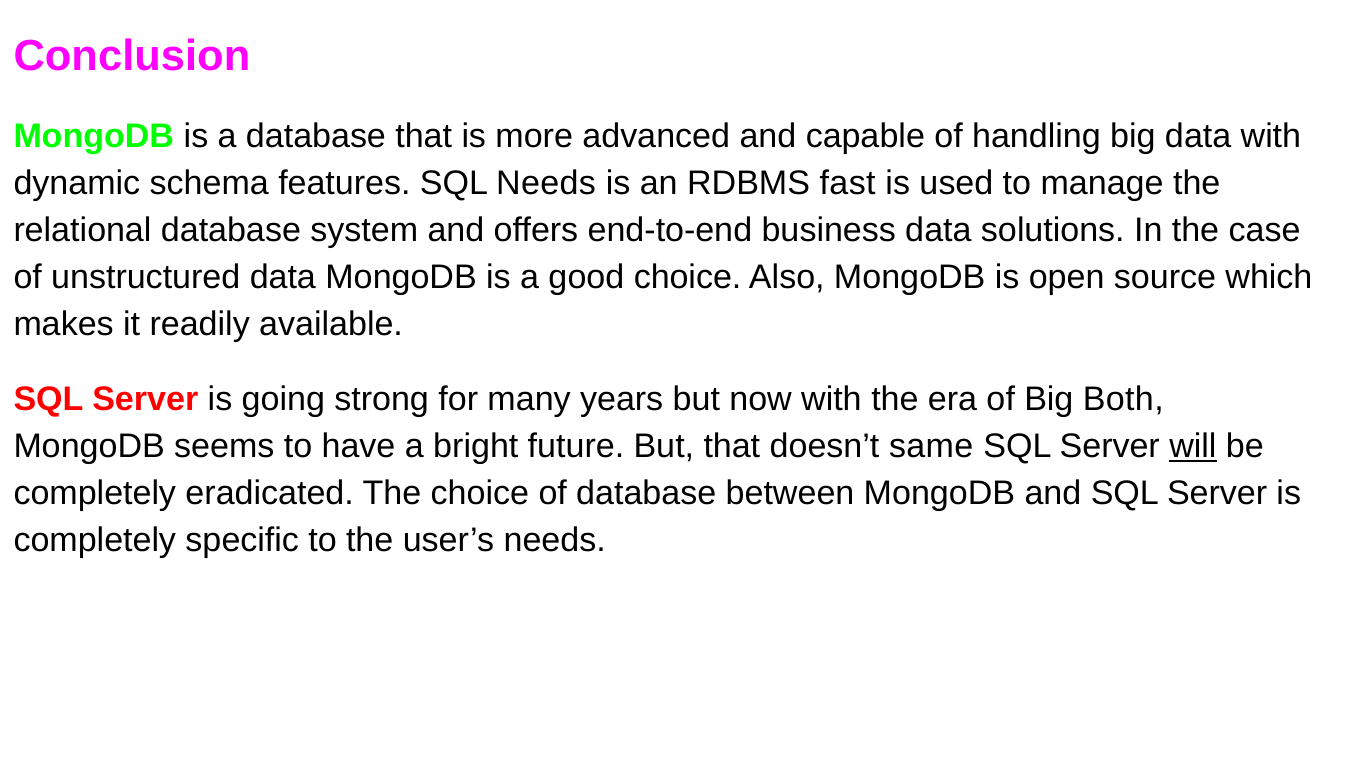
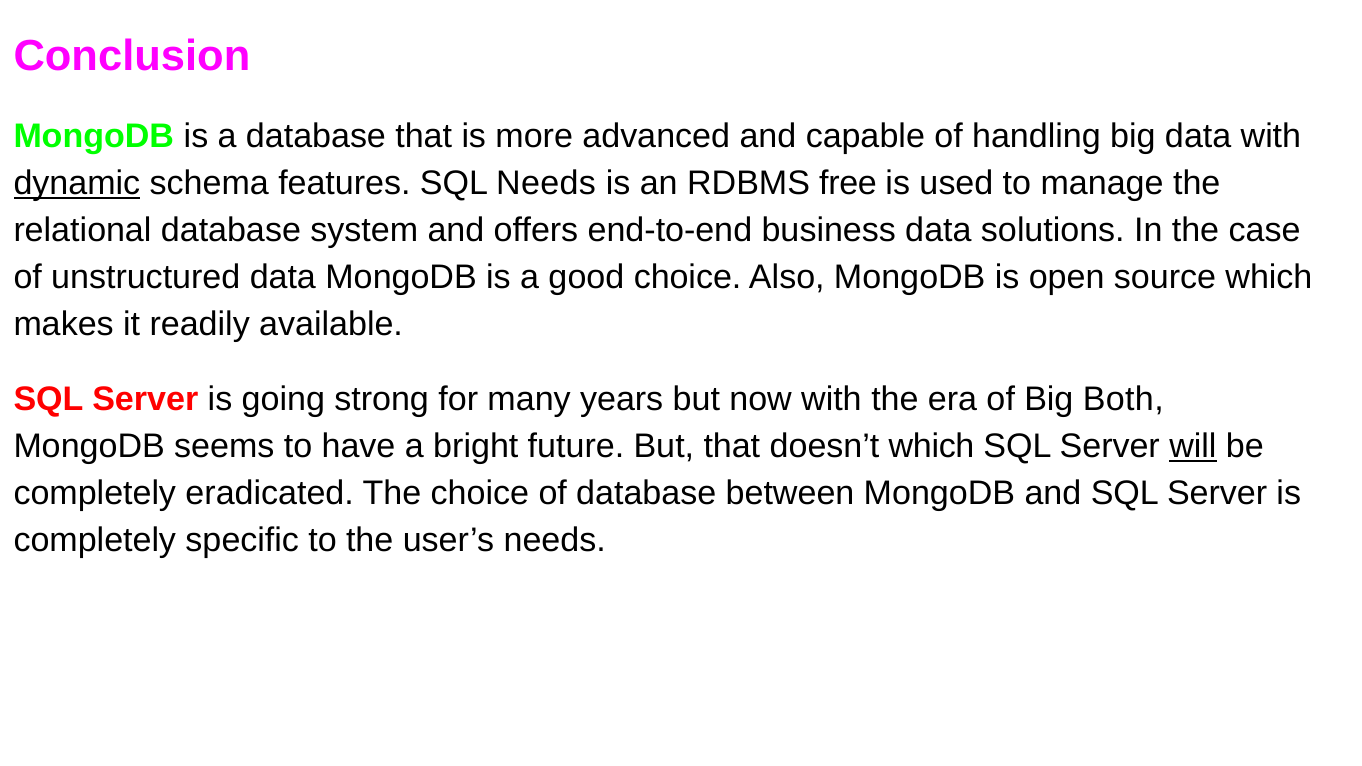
dynamic underline: none -> present
fast: fast -> free
doesn’t same: same -> which
